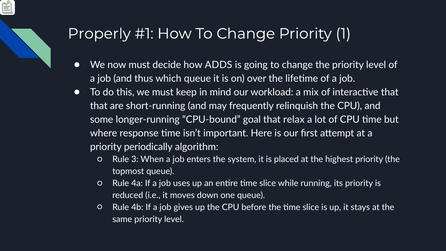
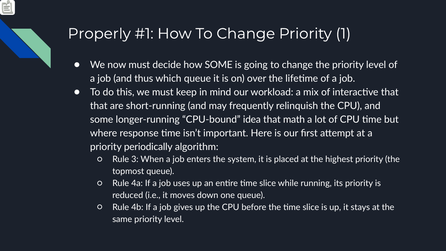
how ADDS: ADDS -> SOME
goal: goal -> idea
relax: relax -> math
